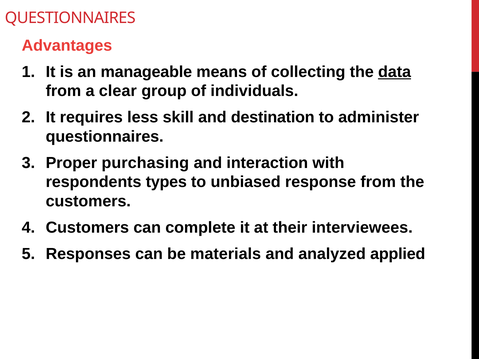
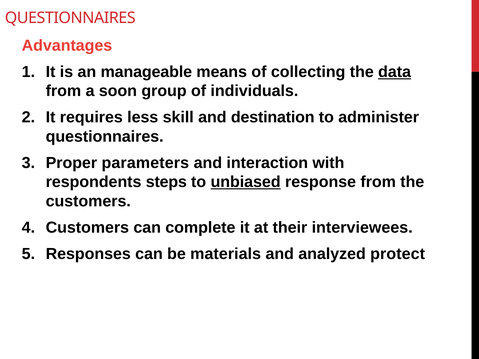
clear: clear -> soon
purchasing: purchasing -> parameters
types: types -> steps
unbiased underline: none -> present
applied: applied -> protect
